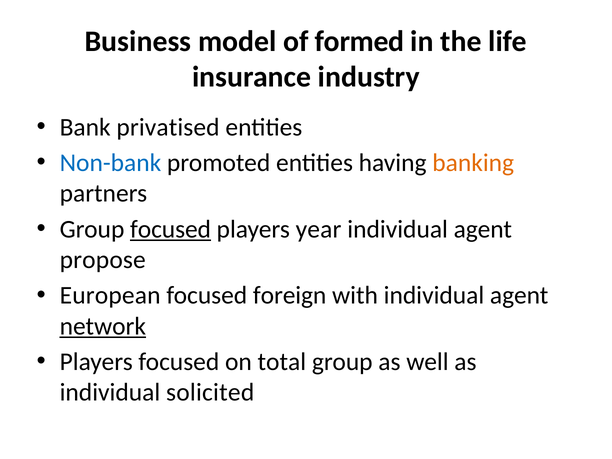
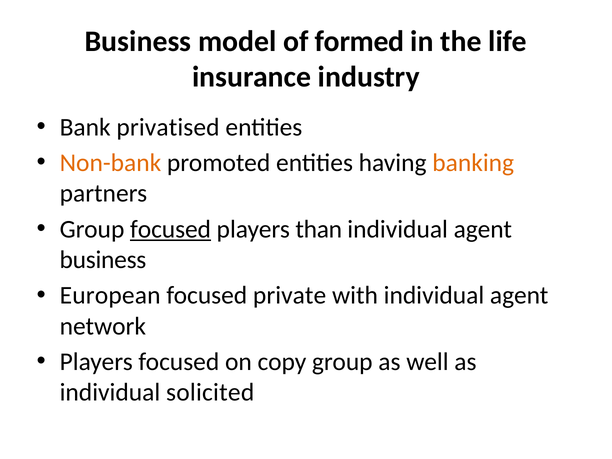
Non-bank colour: blue -> orange
year: year -> than
propose at (103, 260): propose -> business
foreign: foreign -> private
network underline: present -> none
total: total -> copy
